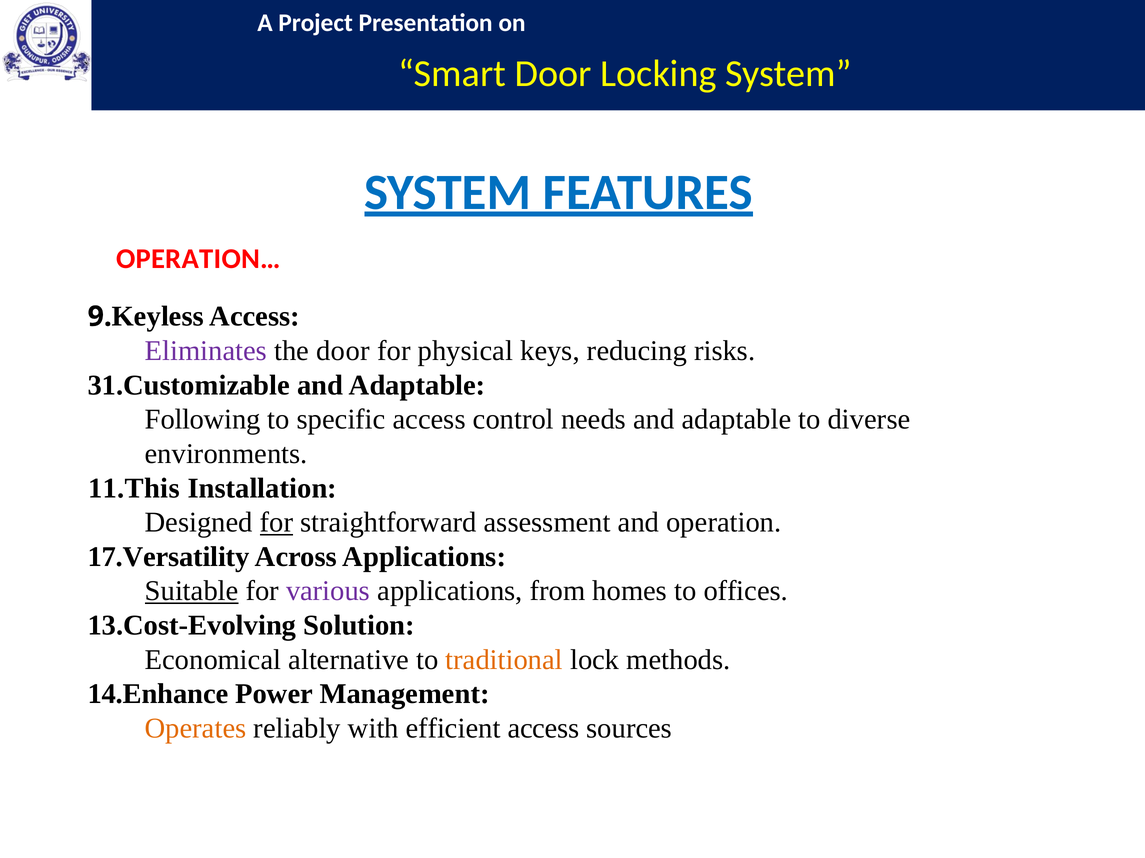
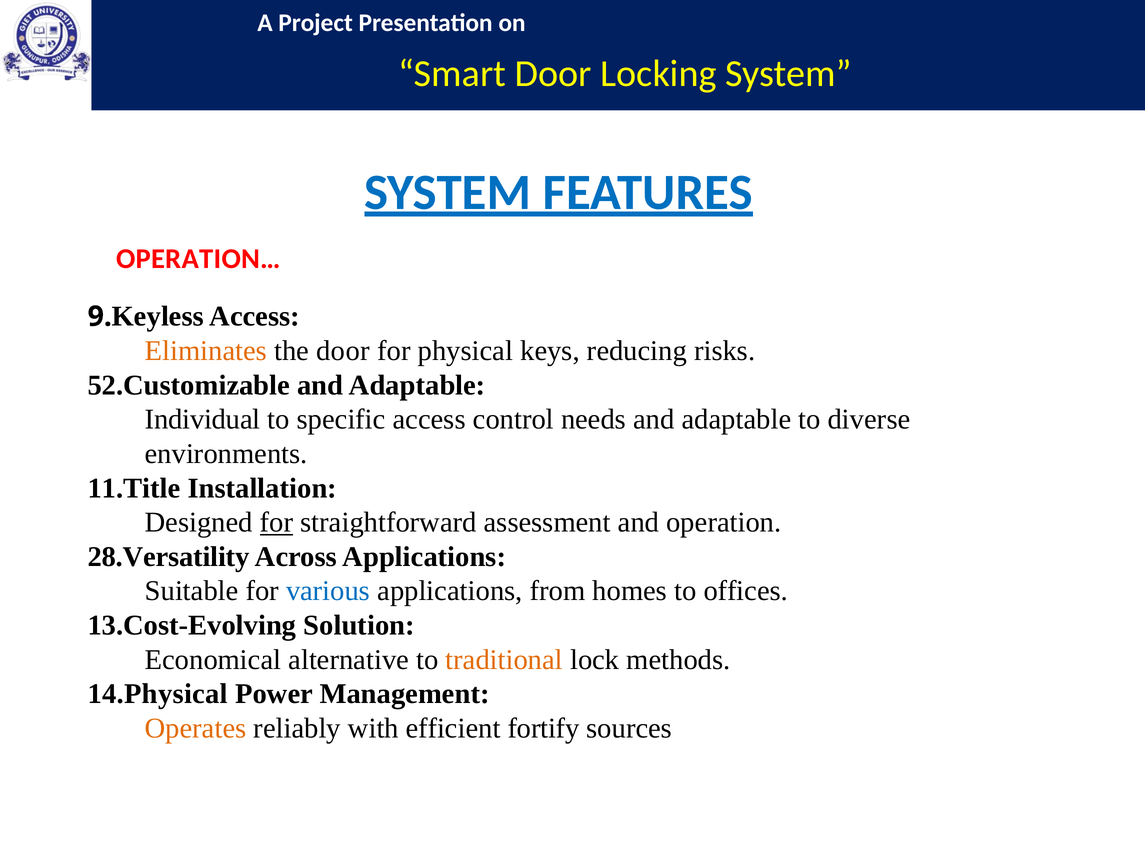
Eliminates colour: purple -> orange
31.Customizable: 31.Customizable -> 52.Customizable
Following: Following -> Individual
11.This: 11.This -> 11.Title
17.Versatility: 17.Versatility -> 28.Versatility
Suitable underline: present -> none
various colour: purple -> blue
14.Enhance: 14.Enhance -> 14.Physical
efficient access: access -> fortify
